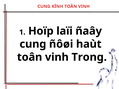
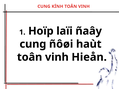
Trong: Trong -> Hieån
